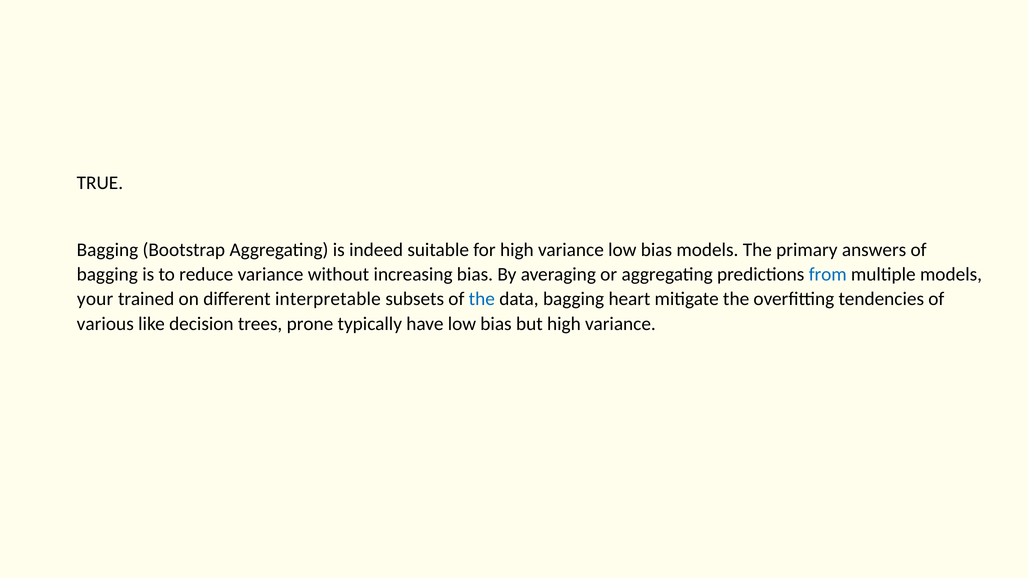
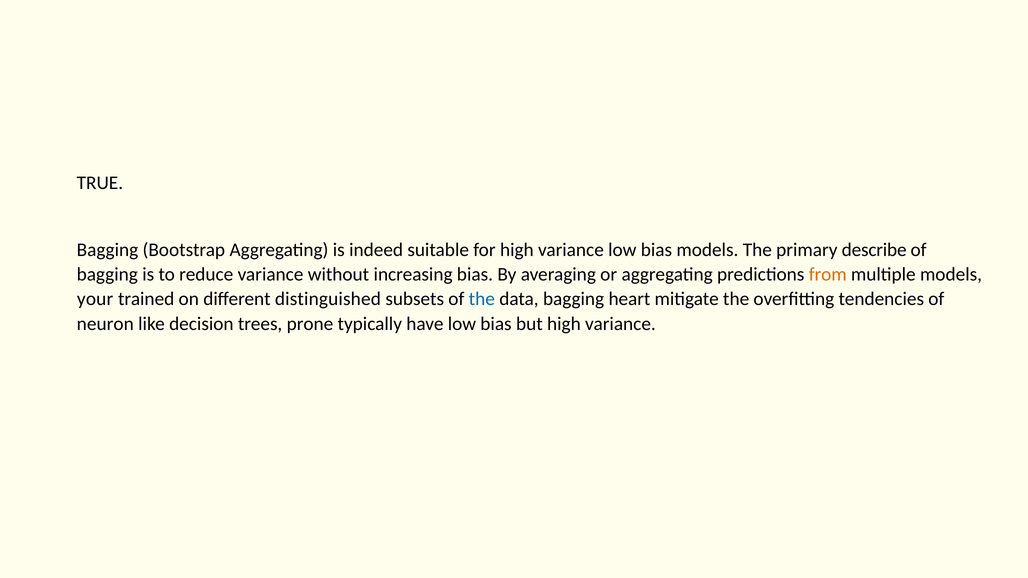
answers: answers -> describe
from colour: blue -> orange
interpretable: interpretable -> distinguished
various: various -> neuron
